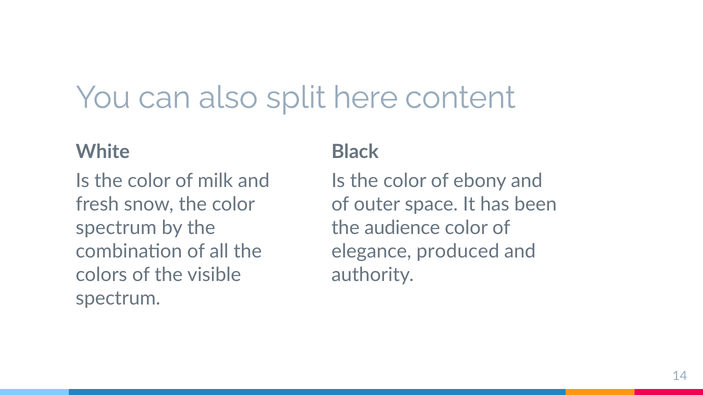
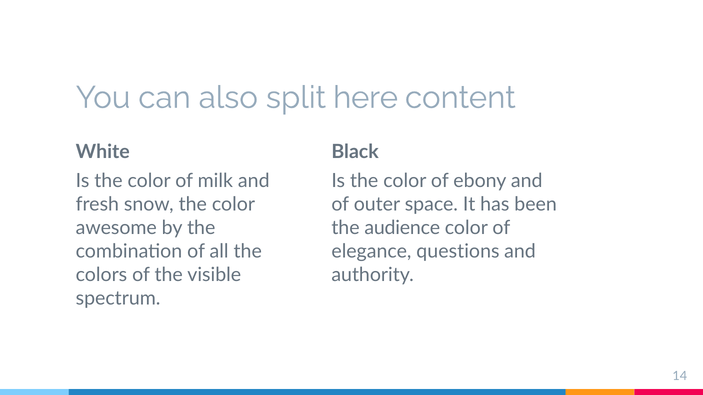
spectrum at (116, 228): spectrum -> awesome
produced: produced -> questions
